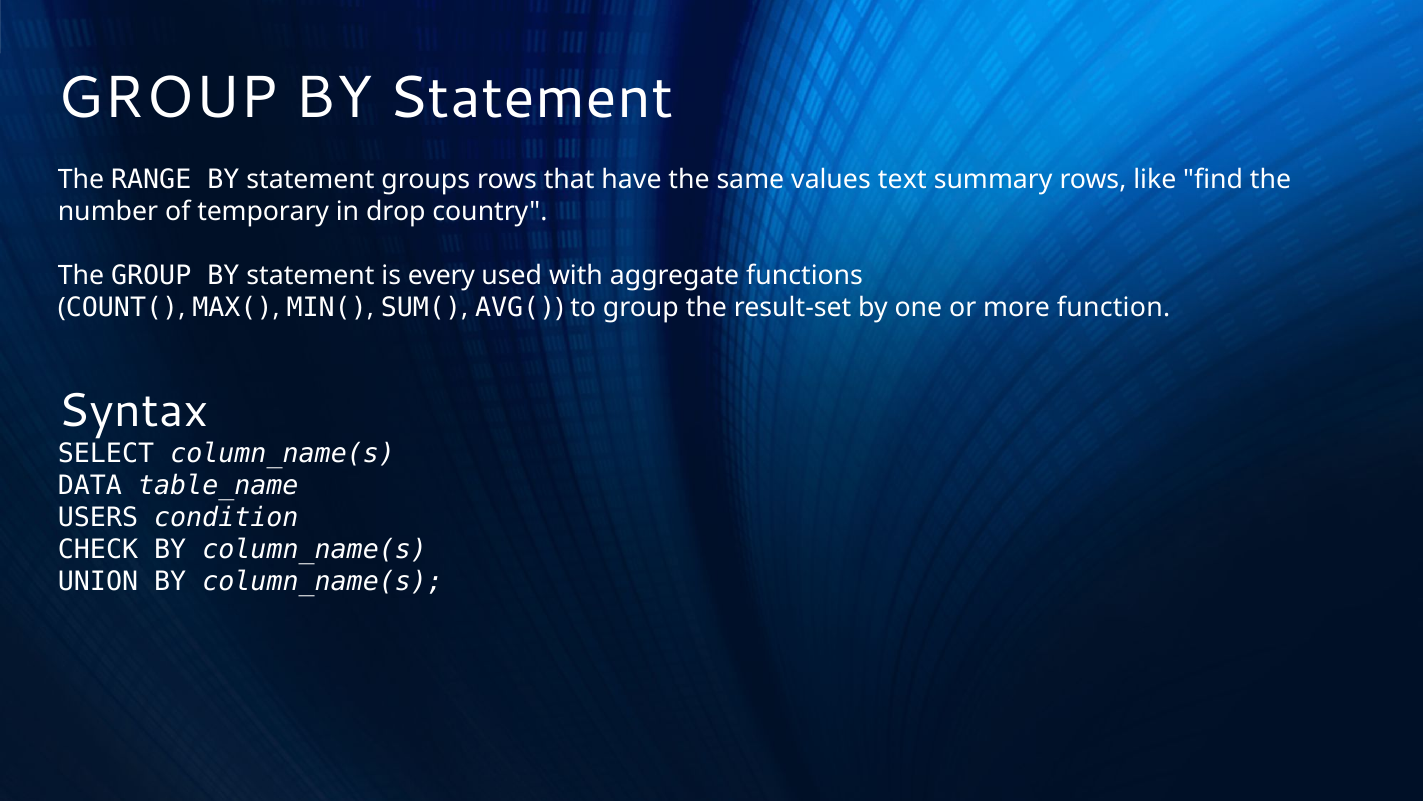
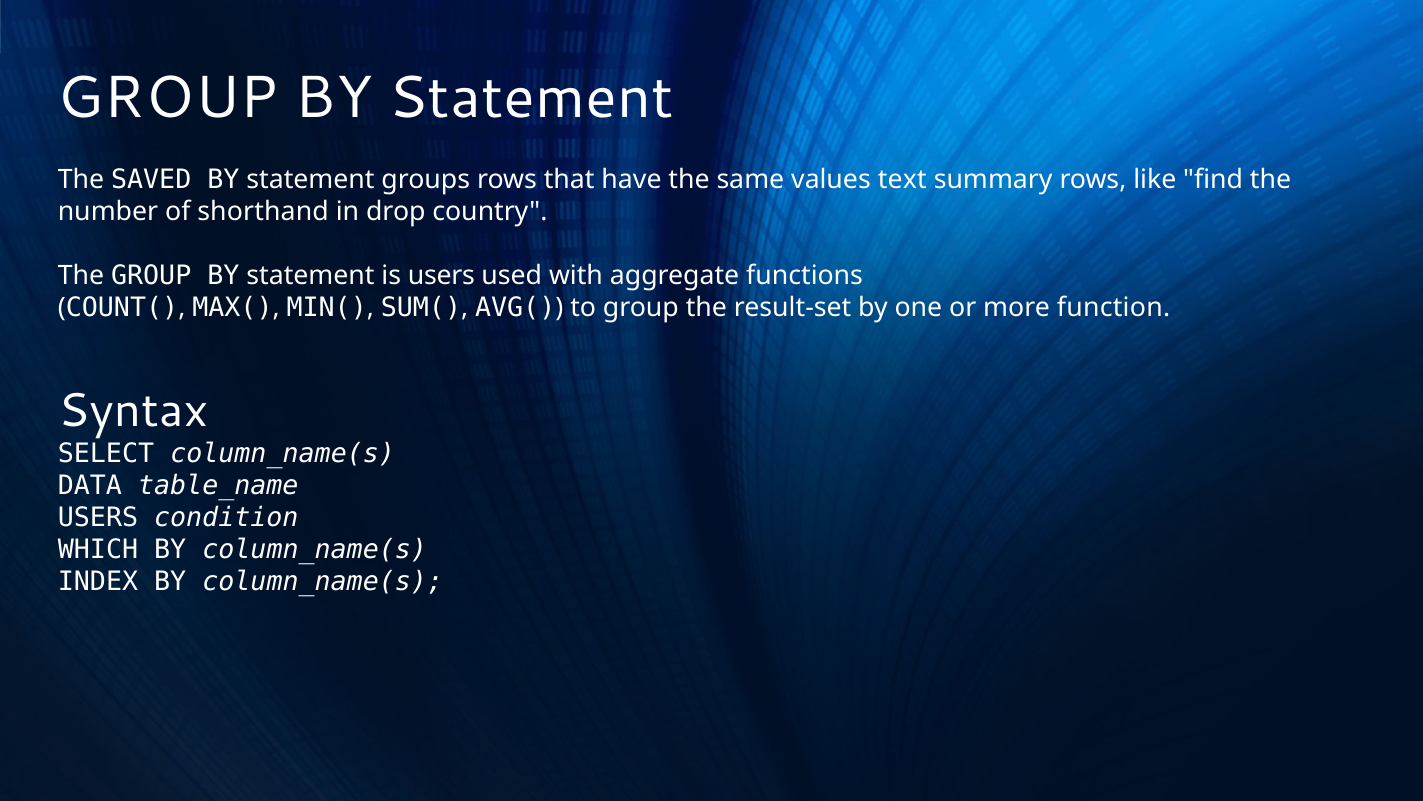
RANGE: RANGE -> SAVED
temporary: temporary -> shorthand
is every: every -> users
CHECK: CHECK -> WHICH
UNION: UNION -> INDEX
